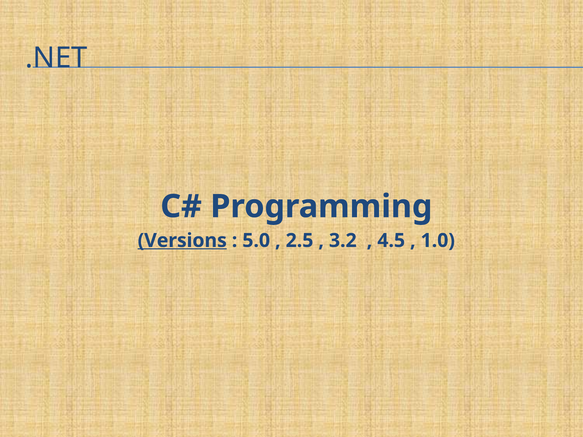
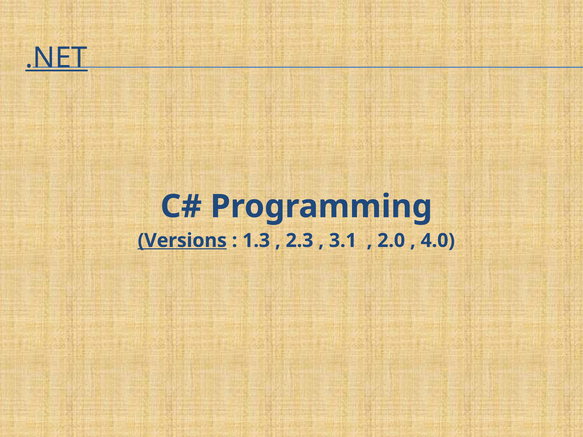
.NET underline: none -> present
5.0: 5.0 -> 1.3
2.5: 2.5 -> 2.3
3.2: 3.2 -> 3.1
4.5: 4.5 -> 2.0
1.0: 1.0 -> 4.0
